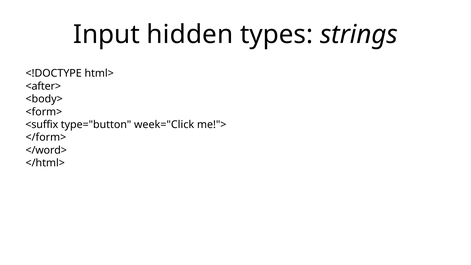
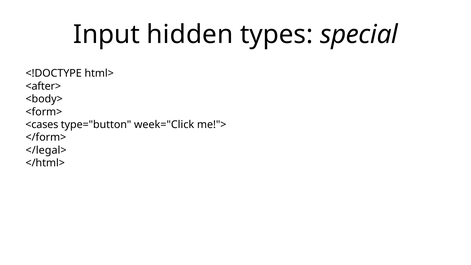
strings: strings -> special
<suffix: <suffix -> <cases
</word>: </word> -> </legal>
